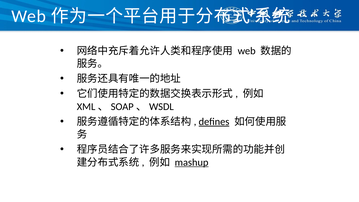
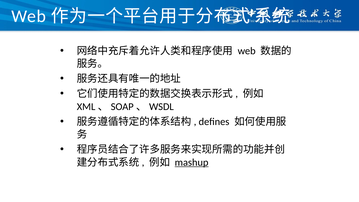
deﬁnes underline: present -> none
